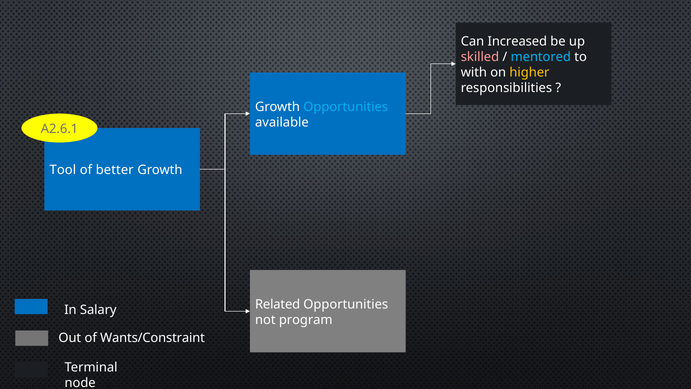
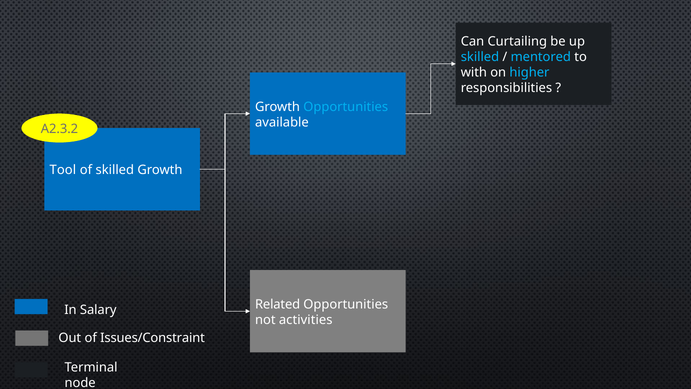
Increased: Increased -> Curtailing
skilled at (480, 57) colour: pink -> light blue
higher colour: yellow -> light blue
A2.6.1: A2.6.1 -> A2.3.2
of better: better -> skilled
program: program -> activities
Wants/Constraint: Wants/Constraint -> Issues/Constraint
